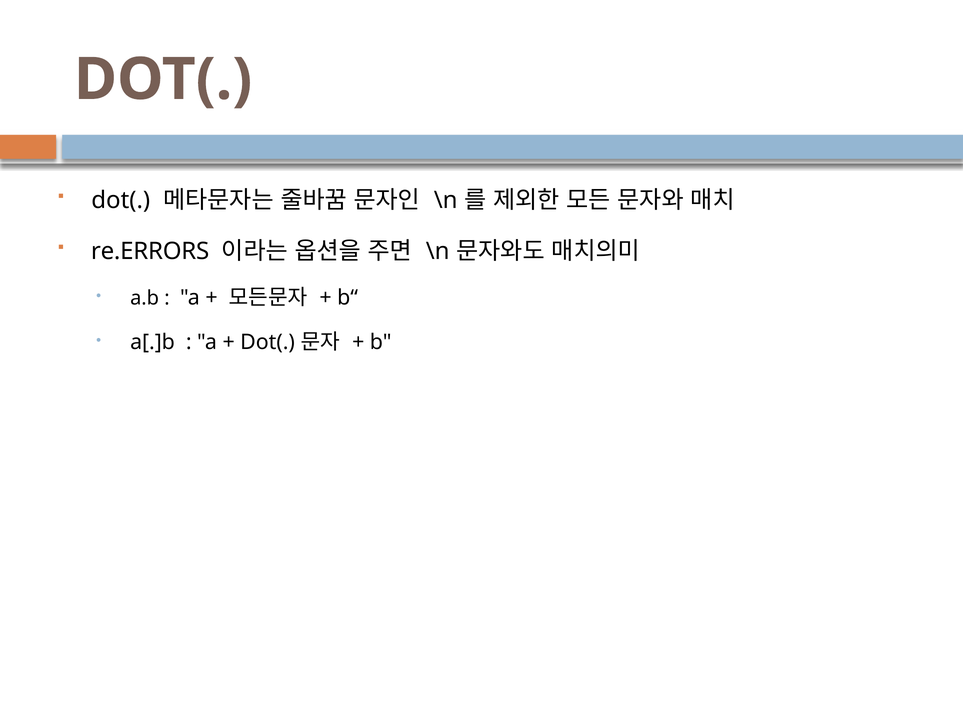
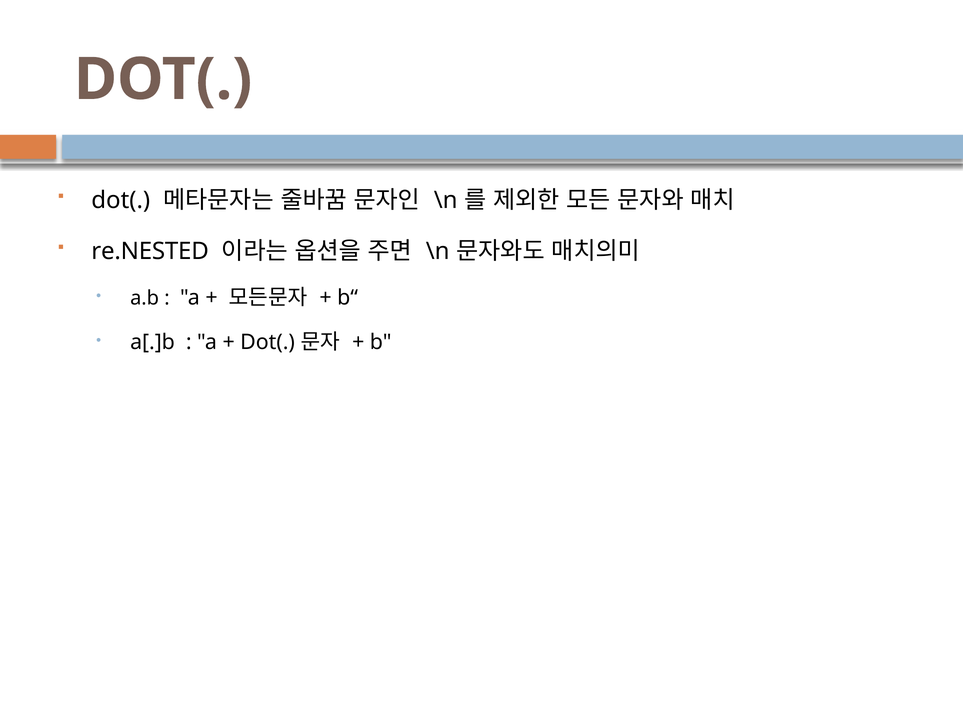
re.ERRORS: re.ERRORS -> re.NESTED
